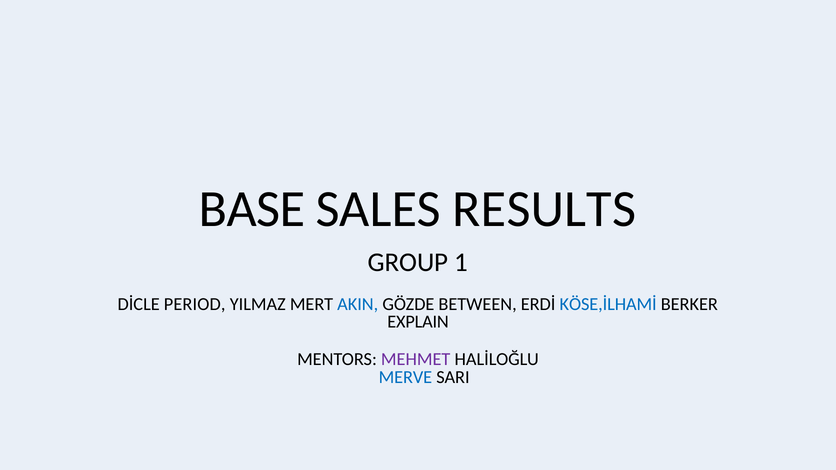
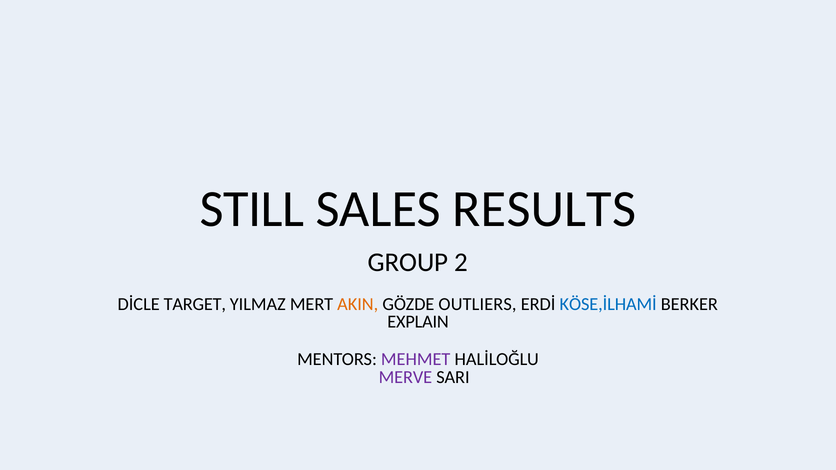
BASE: BASE -> STILL
1: 1 -> 2
PERIOD: PERIOD -> TARGET
AKIN colour: blue -> orange
BETWEEN: BETWEEN -> OUTLIERS
MERVE colour: blue -> purple
